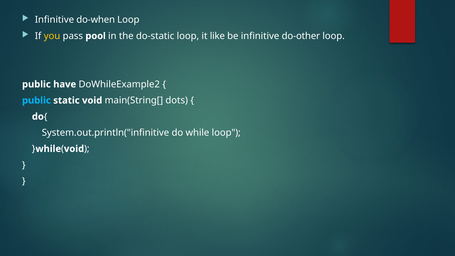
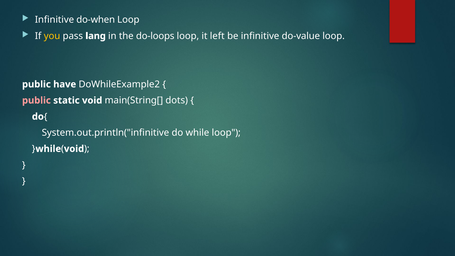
pool: pool -> lang
do-static: do-static -> do-loops
like: like -> left
do-other: do-other -> do-value
public at (36, 100) colour: light blue -> pink
